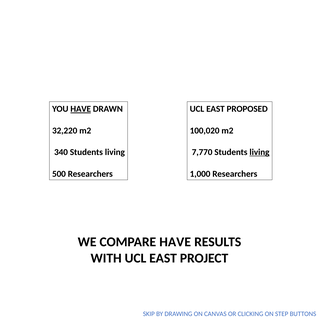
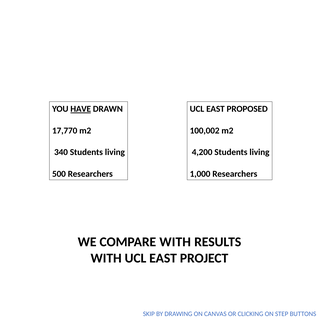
32,220: 32,220 -> 17,770
100,020: 100,020 -> 100,002
7,770: 7,770 -> 4,200
living at (259, 152) underline: present -> none
COMPARE HAVE: HAVE -> WITH
